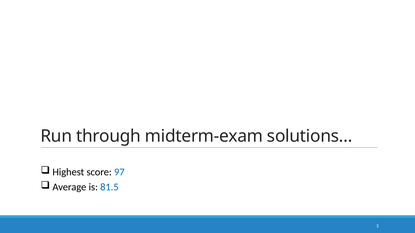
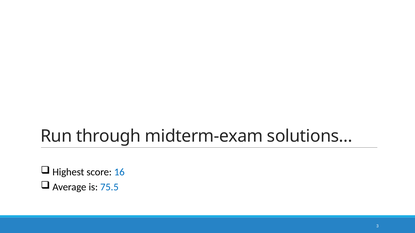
97: 97 -> 16
81.5: 81.5 -> 75.5
